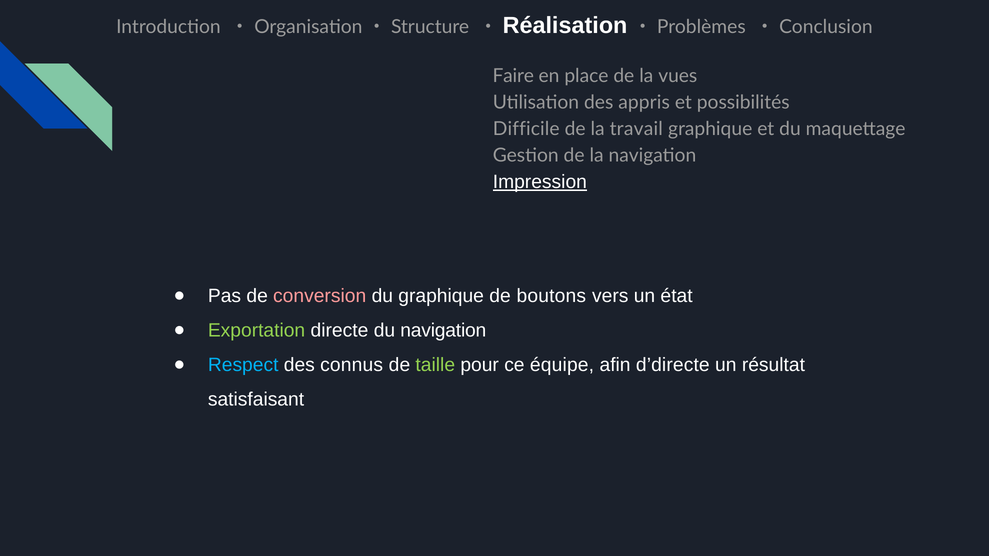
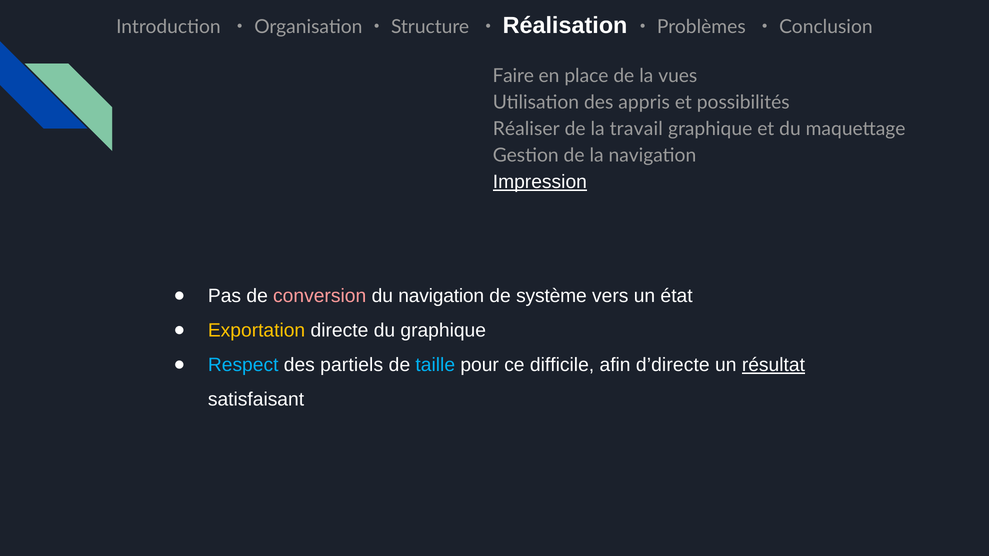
Difficile: Difficile -> Réaliser
du graphique: graphique -> navigation
boutons: boutons -> système
Exportation colour: light green -> yellow
du navigation: navigation -> graphique
connus: connus -> partiels
taille colour: light green -> light blue
équipe: équipe -> difficile
résultat underline: none -> present
